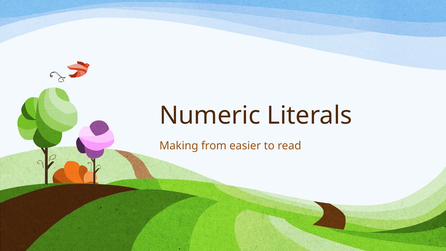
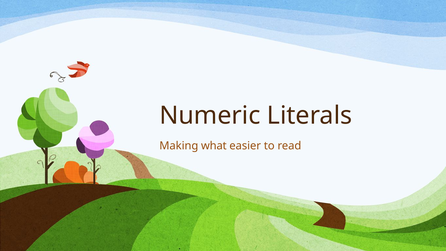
from: from -> what
